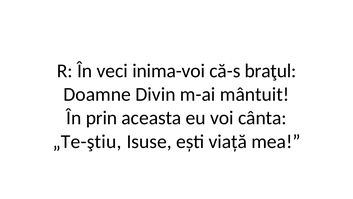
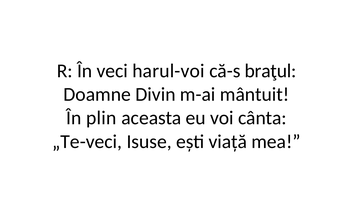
inima-voi: inima-voi -> harul-voi
prin: prin -> plin
„Te-ştiu: „Te-ştiu -> „Te-veci
